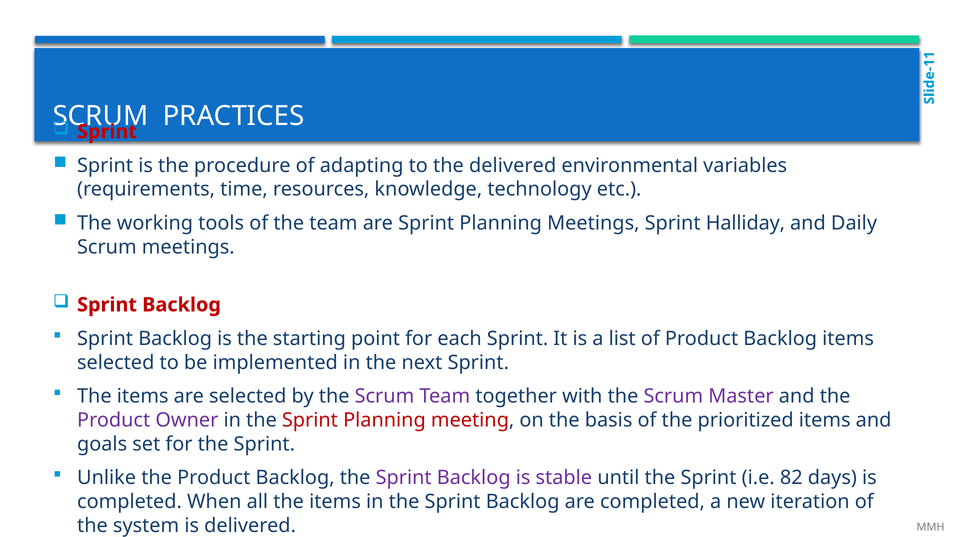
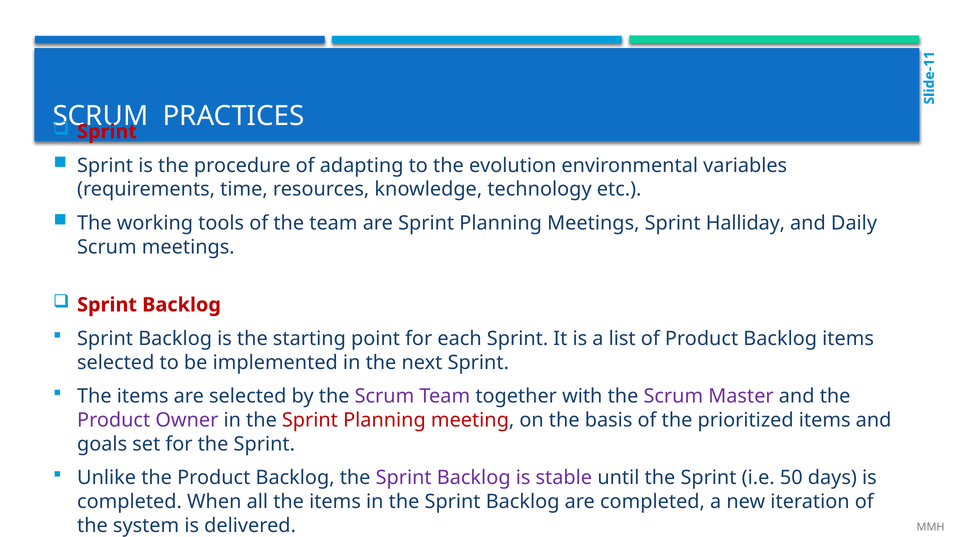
the delivered: delivered -> evolution
82: 82 -> 50
